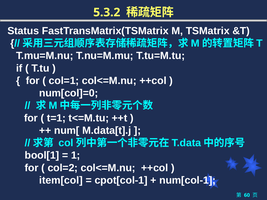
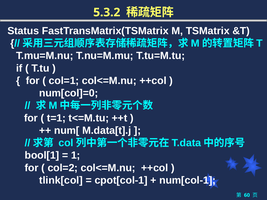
item[col: item[col -> tlink[col
